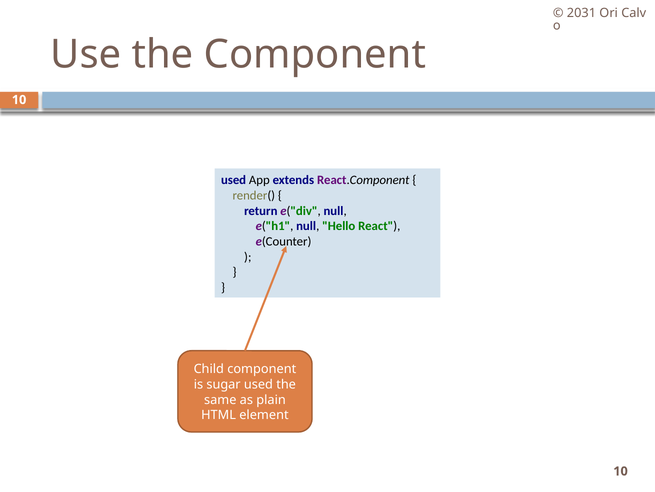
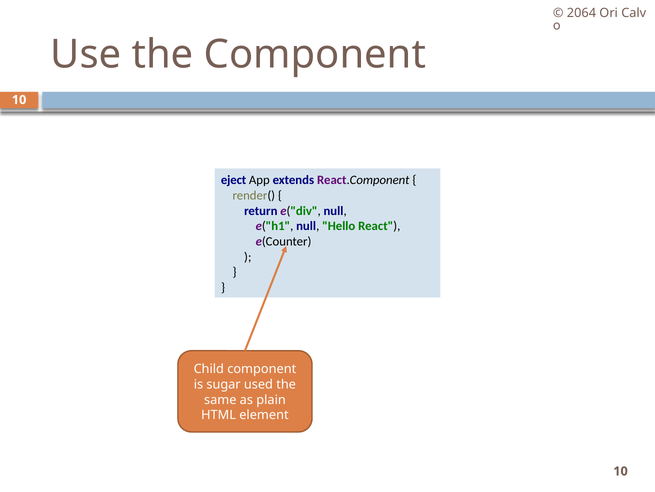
2031: 2031 -> 2064
used at (234, 180): used -> eject
